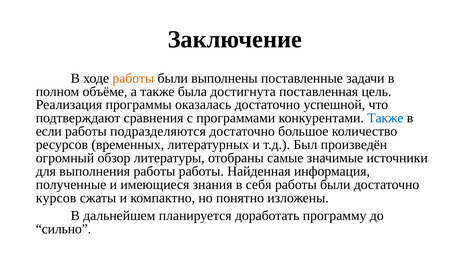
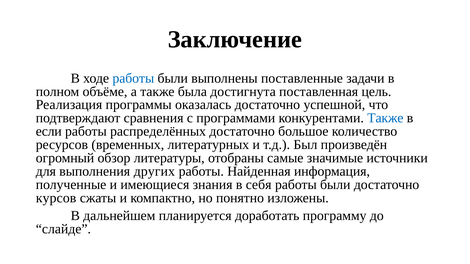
работы at (133, 78) colour: orange -> blue
подразделяются: подразделяются -> распределённых
выполнения работы: работы -> других
сильно: сильно -> слайде
